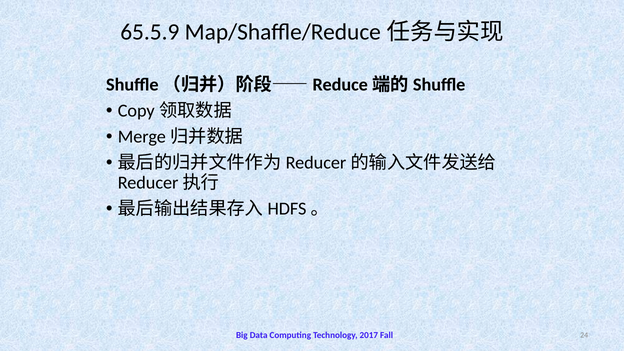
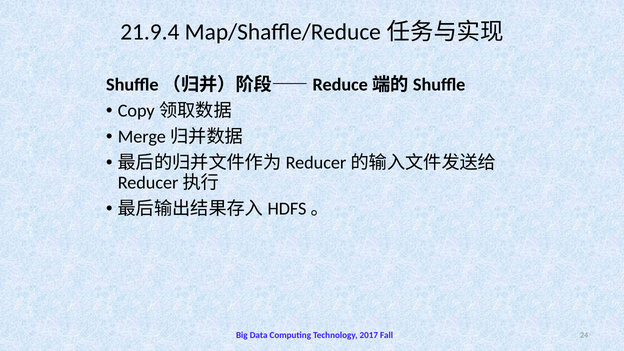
65.5.9: 65.5.9 -> 21.9.4
